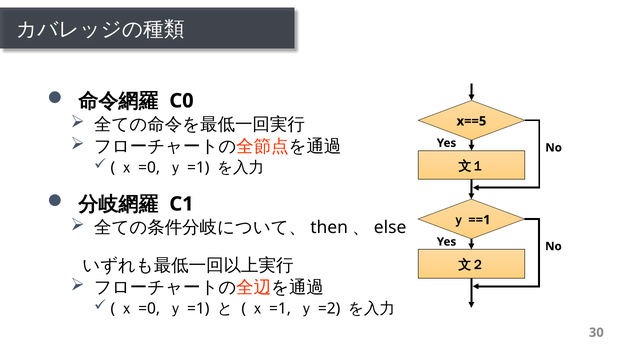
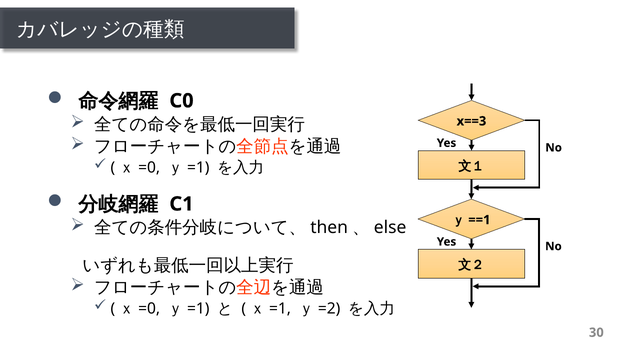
x==5: x==5 -> x==3
